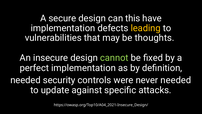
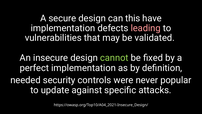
leading colour: yellow -> pink
thoughts: thoughts -> validated
never needed: needed -> popular
